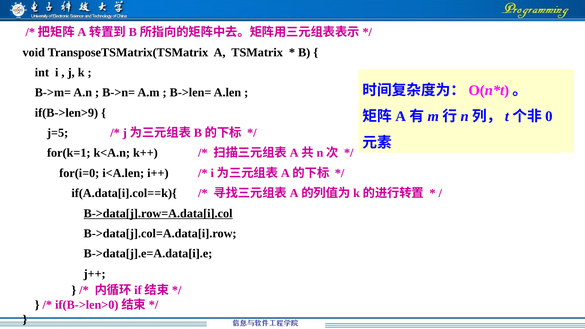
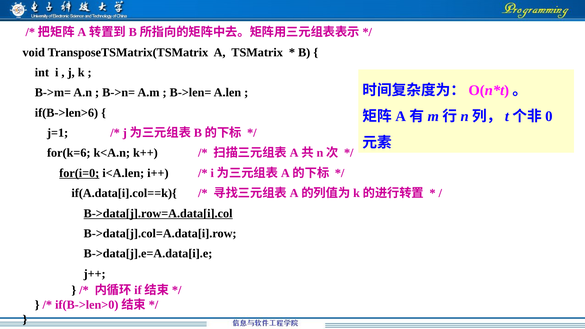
if(B->len>9: if(B->len>9 -> if(B->len>6
j=5: j=5 -> j=1
for(k=1: for(k=1 -> for(k=6
for(i=0 underline: none -> present
